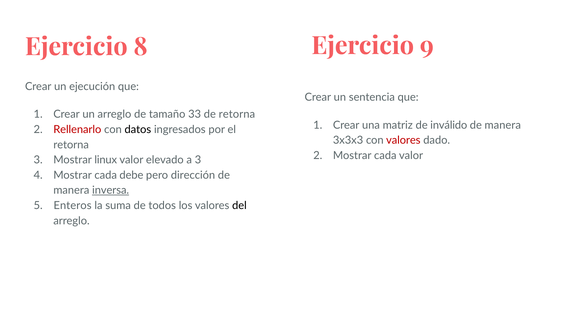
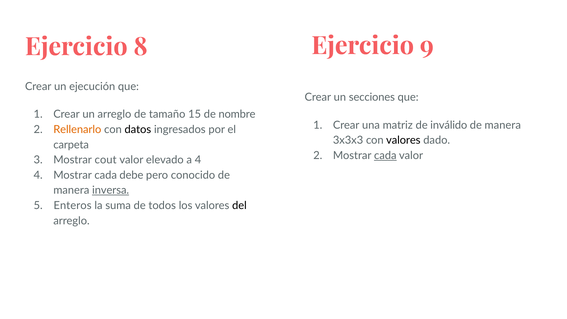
sentencia: sentencia -> secciones
33: 33 -> 15
de retorna: retorna -> nombre
Rellenarlo colour: red -> orange
valores at (403, 140) colour: red -> black
retorna at (71, 145): retorna -> carpeta
cada at (385, 155) underline: none -> present
linux: linux -> cout
a 3: 3 -> 4
dirección: dirección -> conocido
